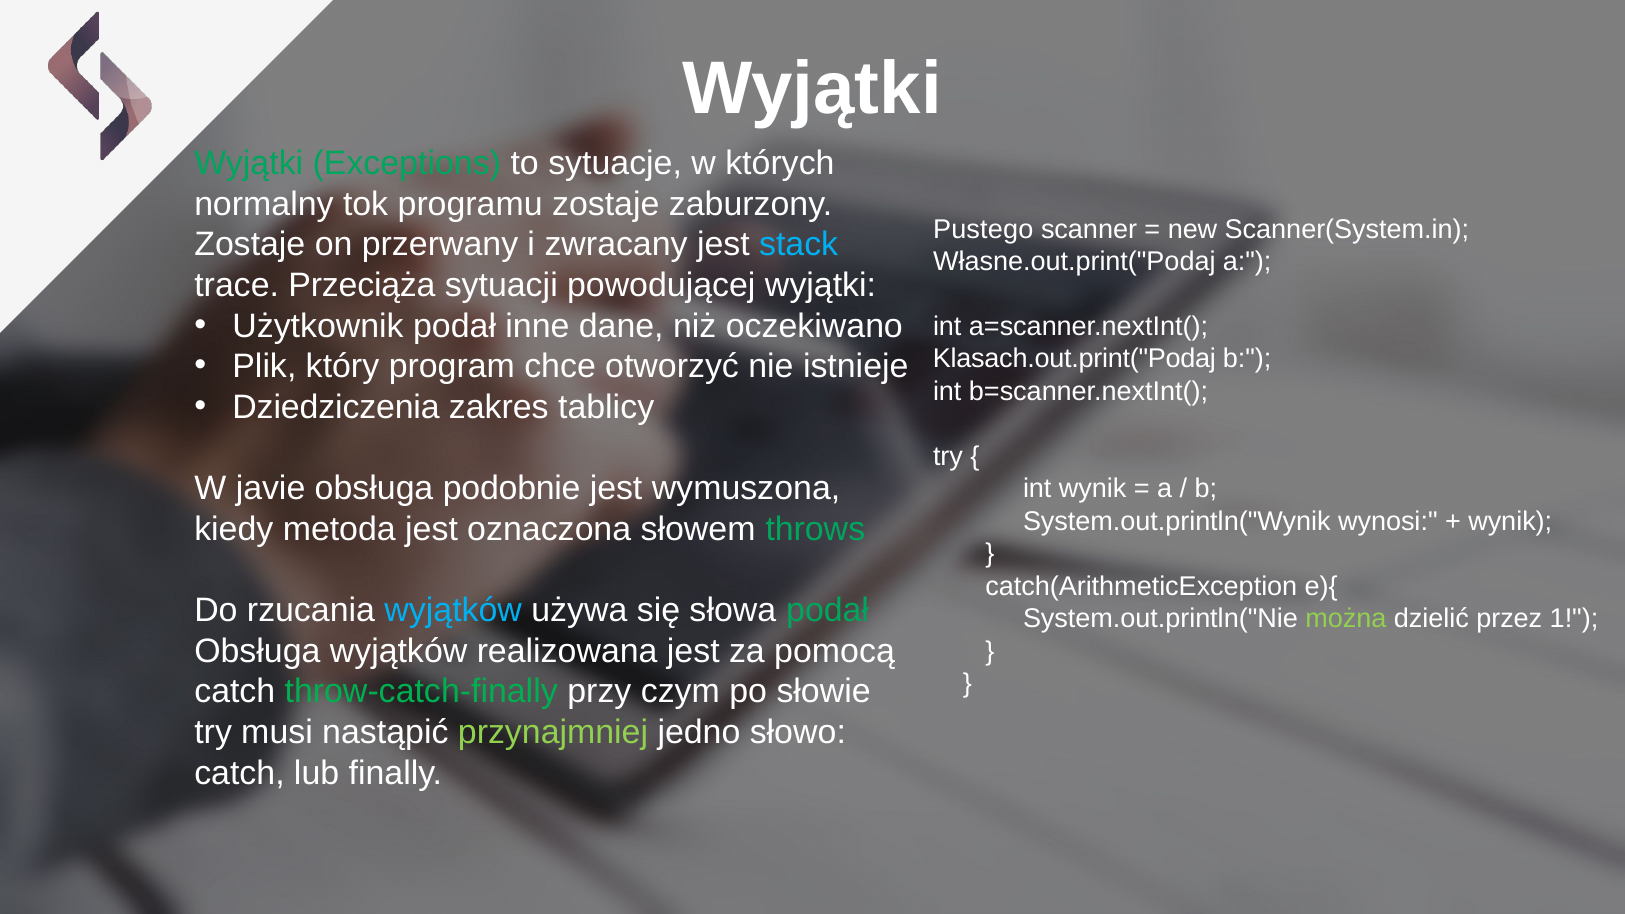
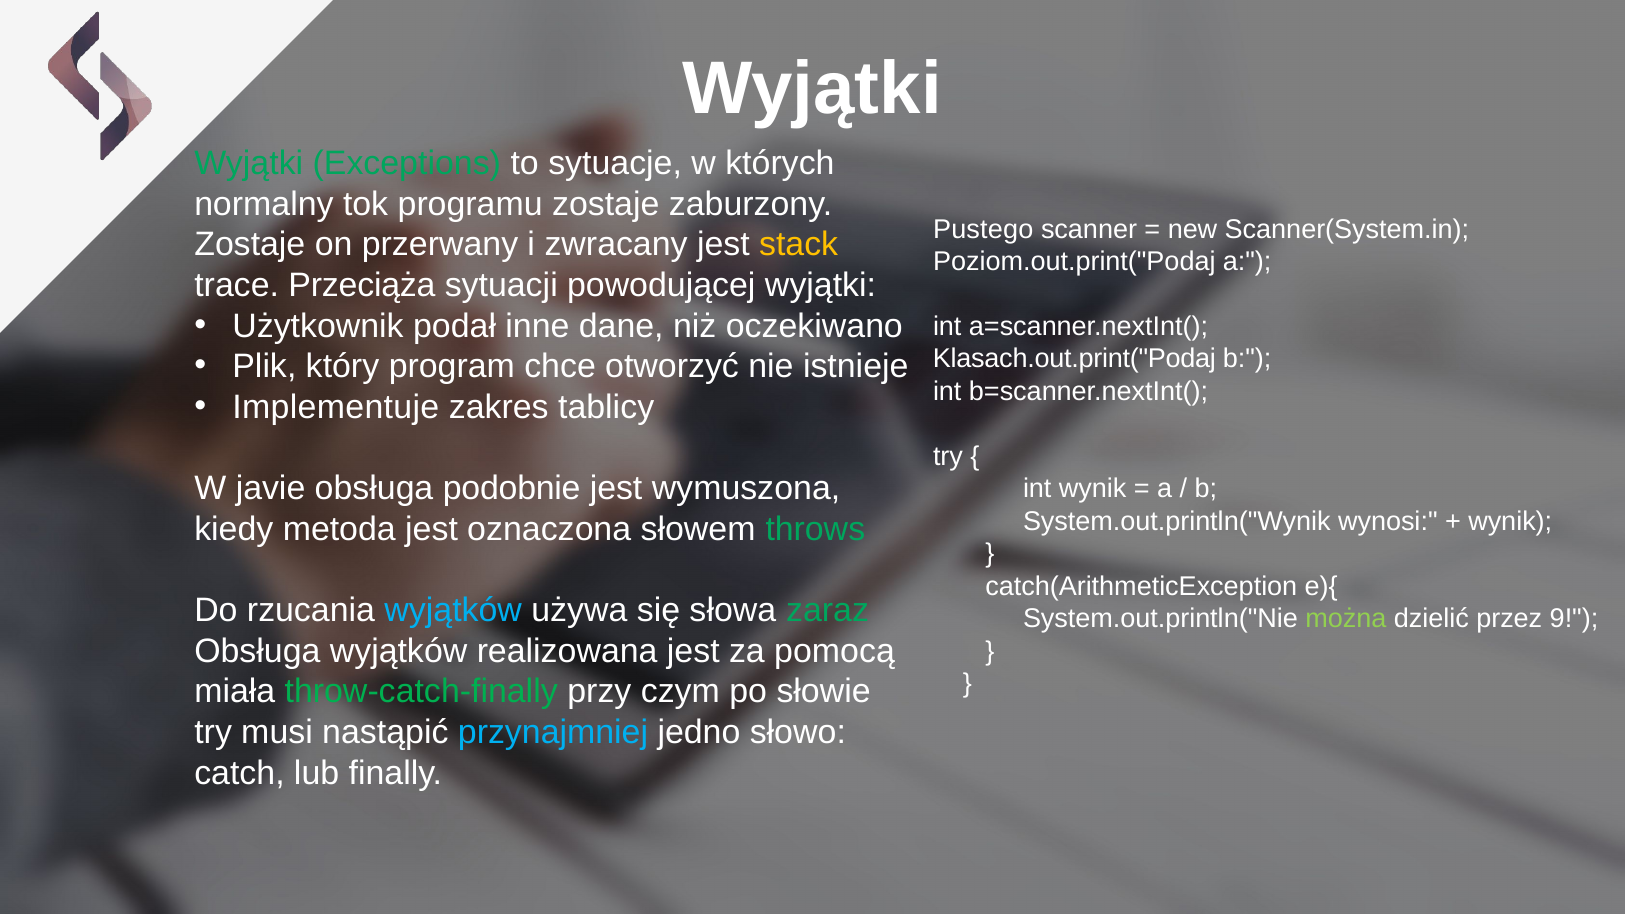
stack colour: light blue -> yellow
Własne.out.print("Podaj: Własne.out.print("Podaj -> Poziom.out.print("Podaj
Dziedziczenia: Dziedziczenia -> Implementuje
słowa podał: podał -> zaraz
1: 1 -> 9
catch at (235, 692): catch -> miała
przynajmniej colour: light green -> light blue
